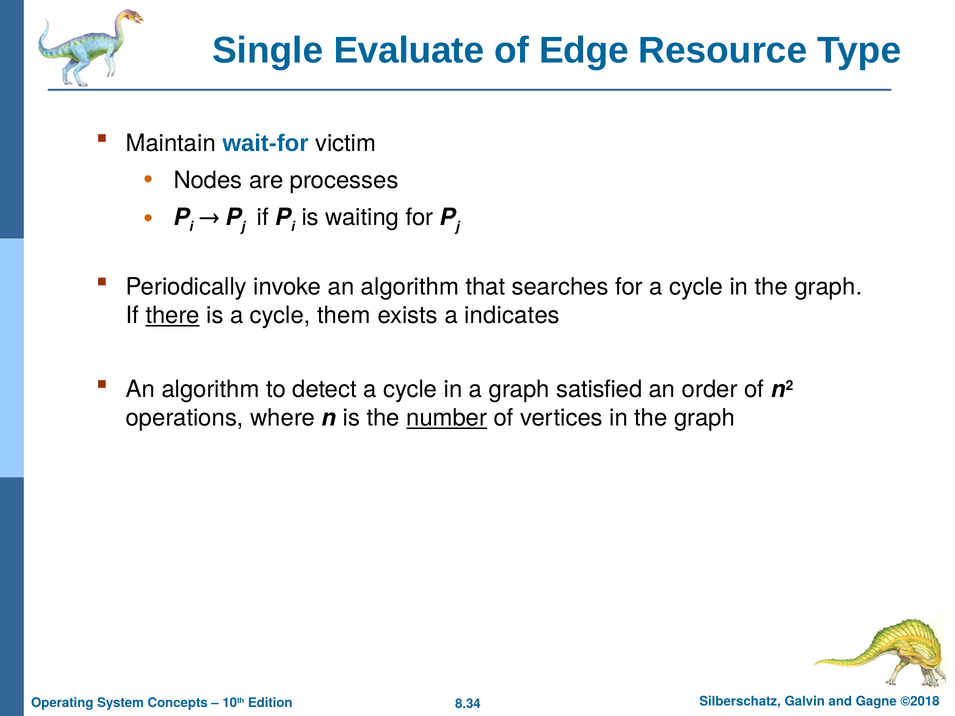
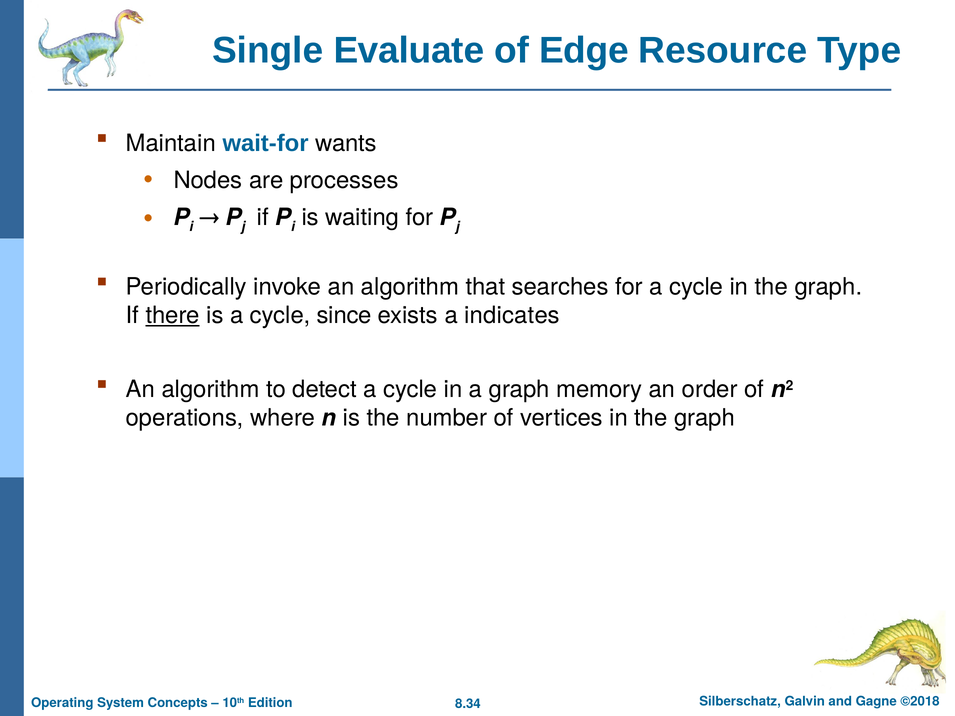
victim: victim -> wants
them: them -> since
satisfied: satisfied -> memory
number underline: present -> none
